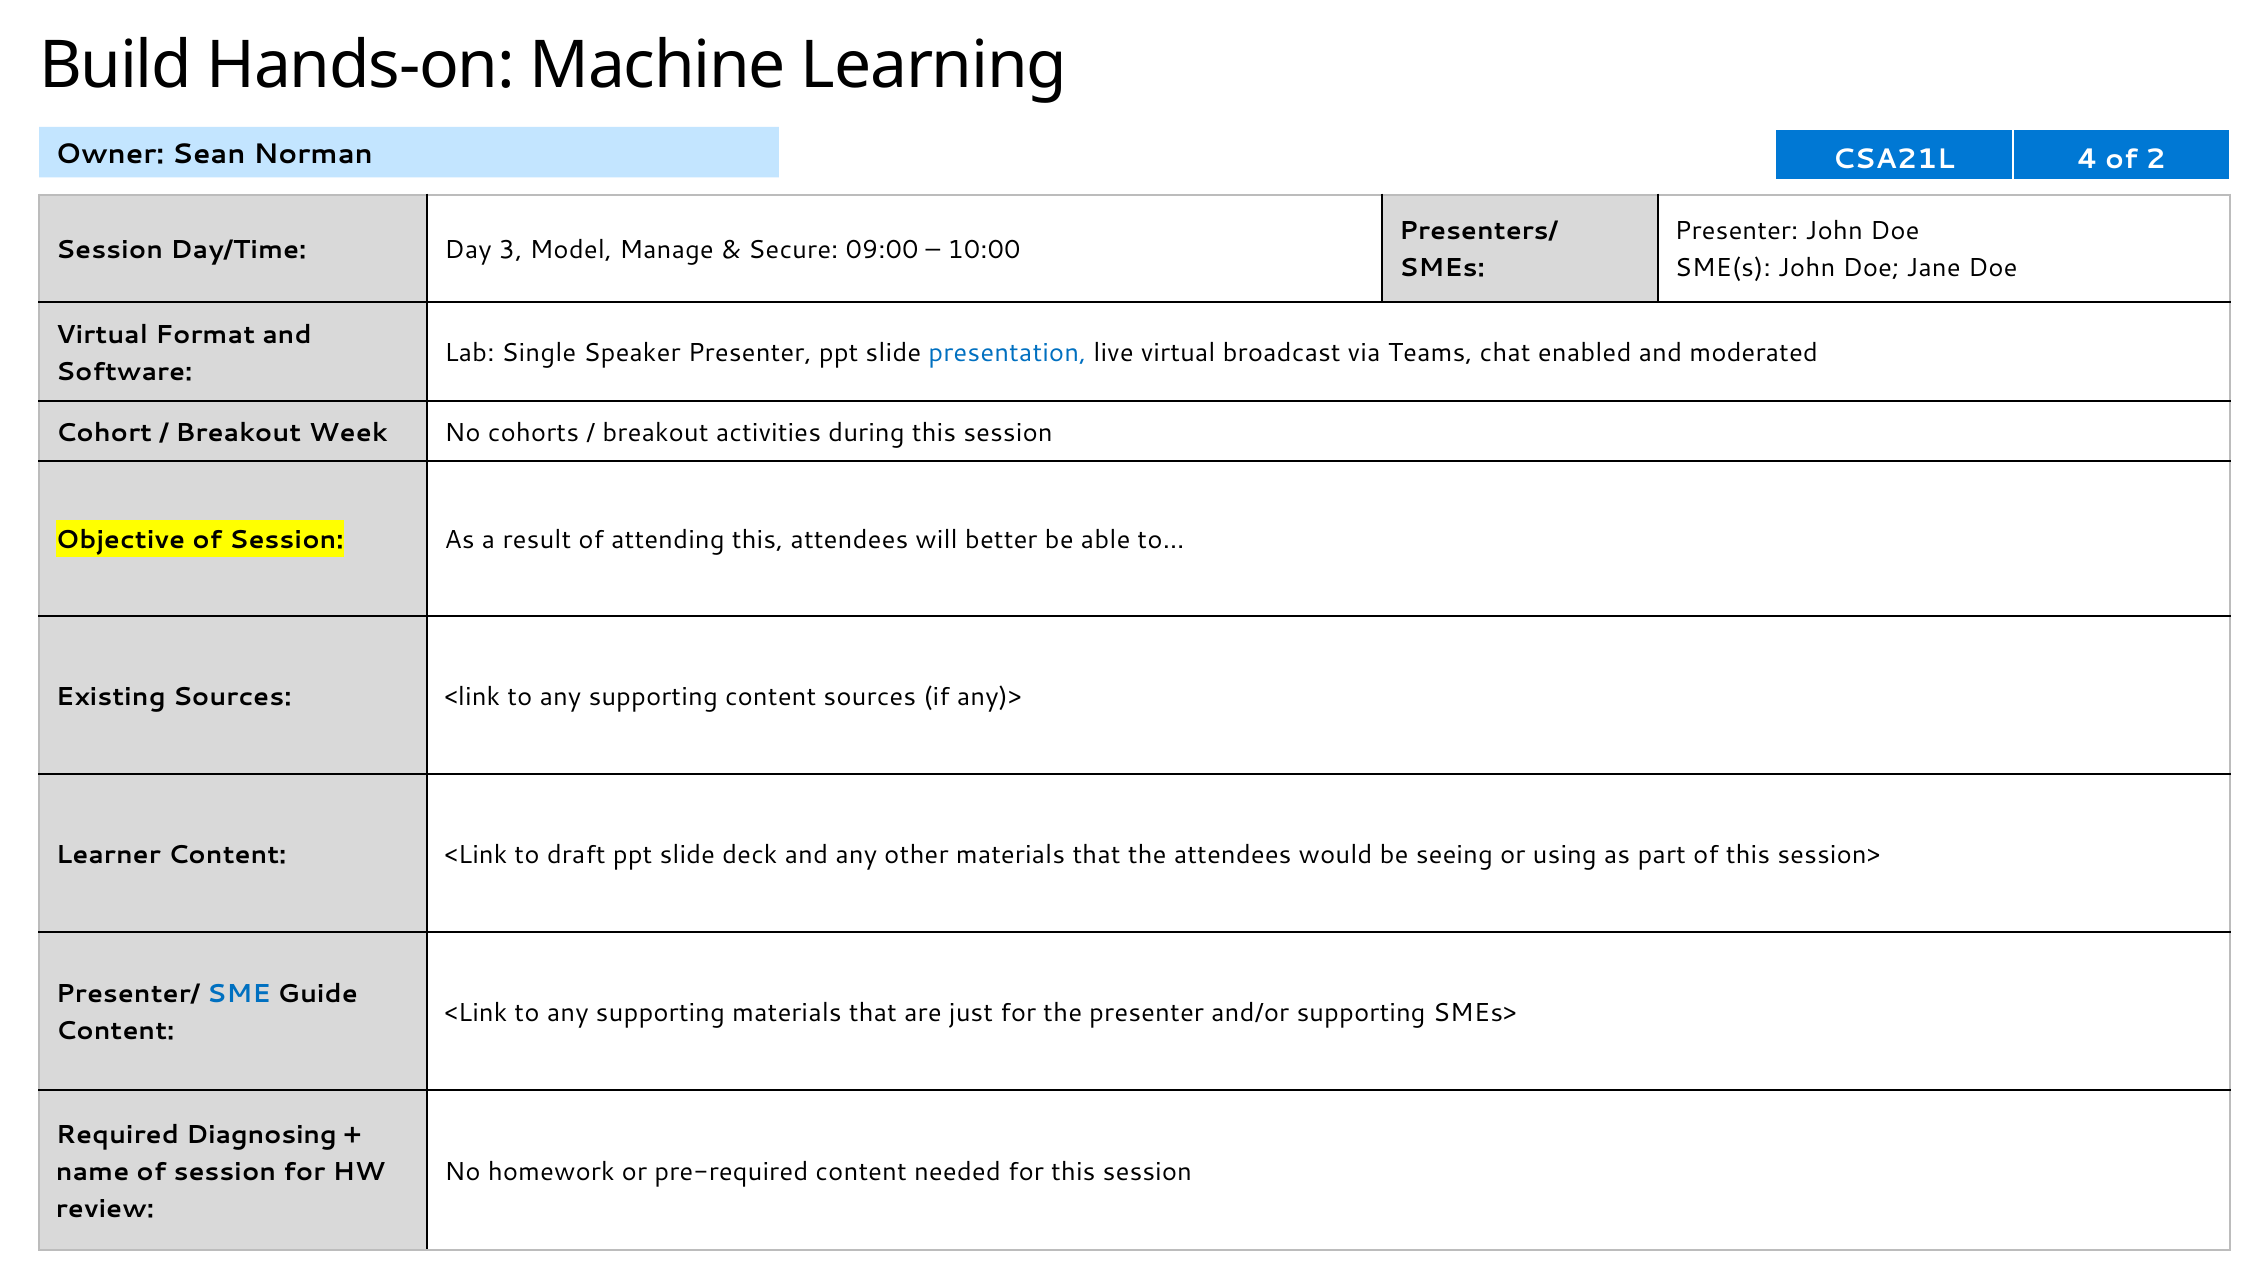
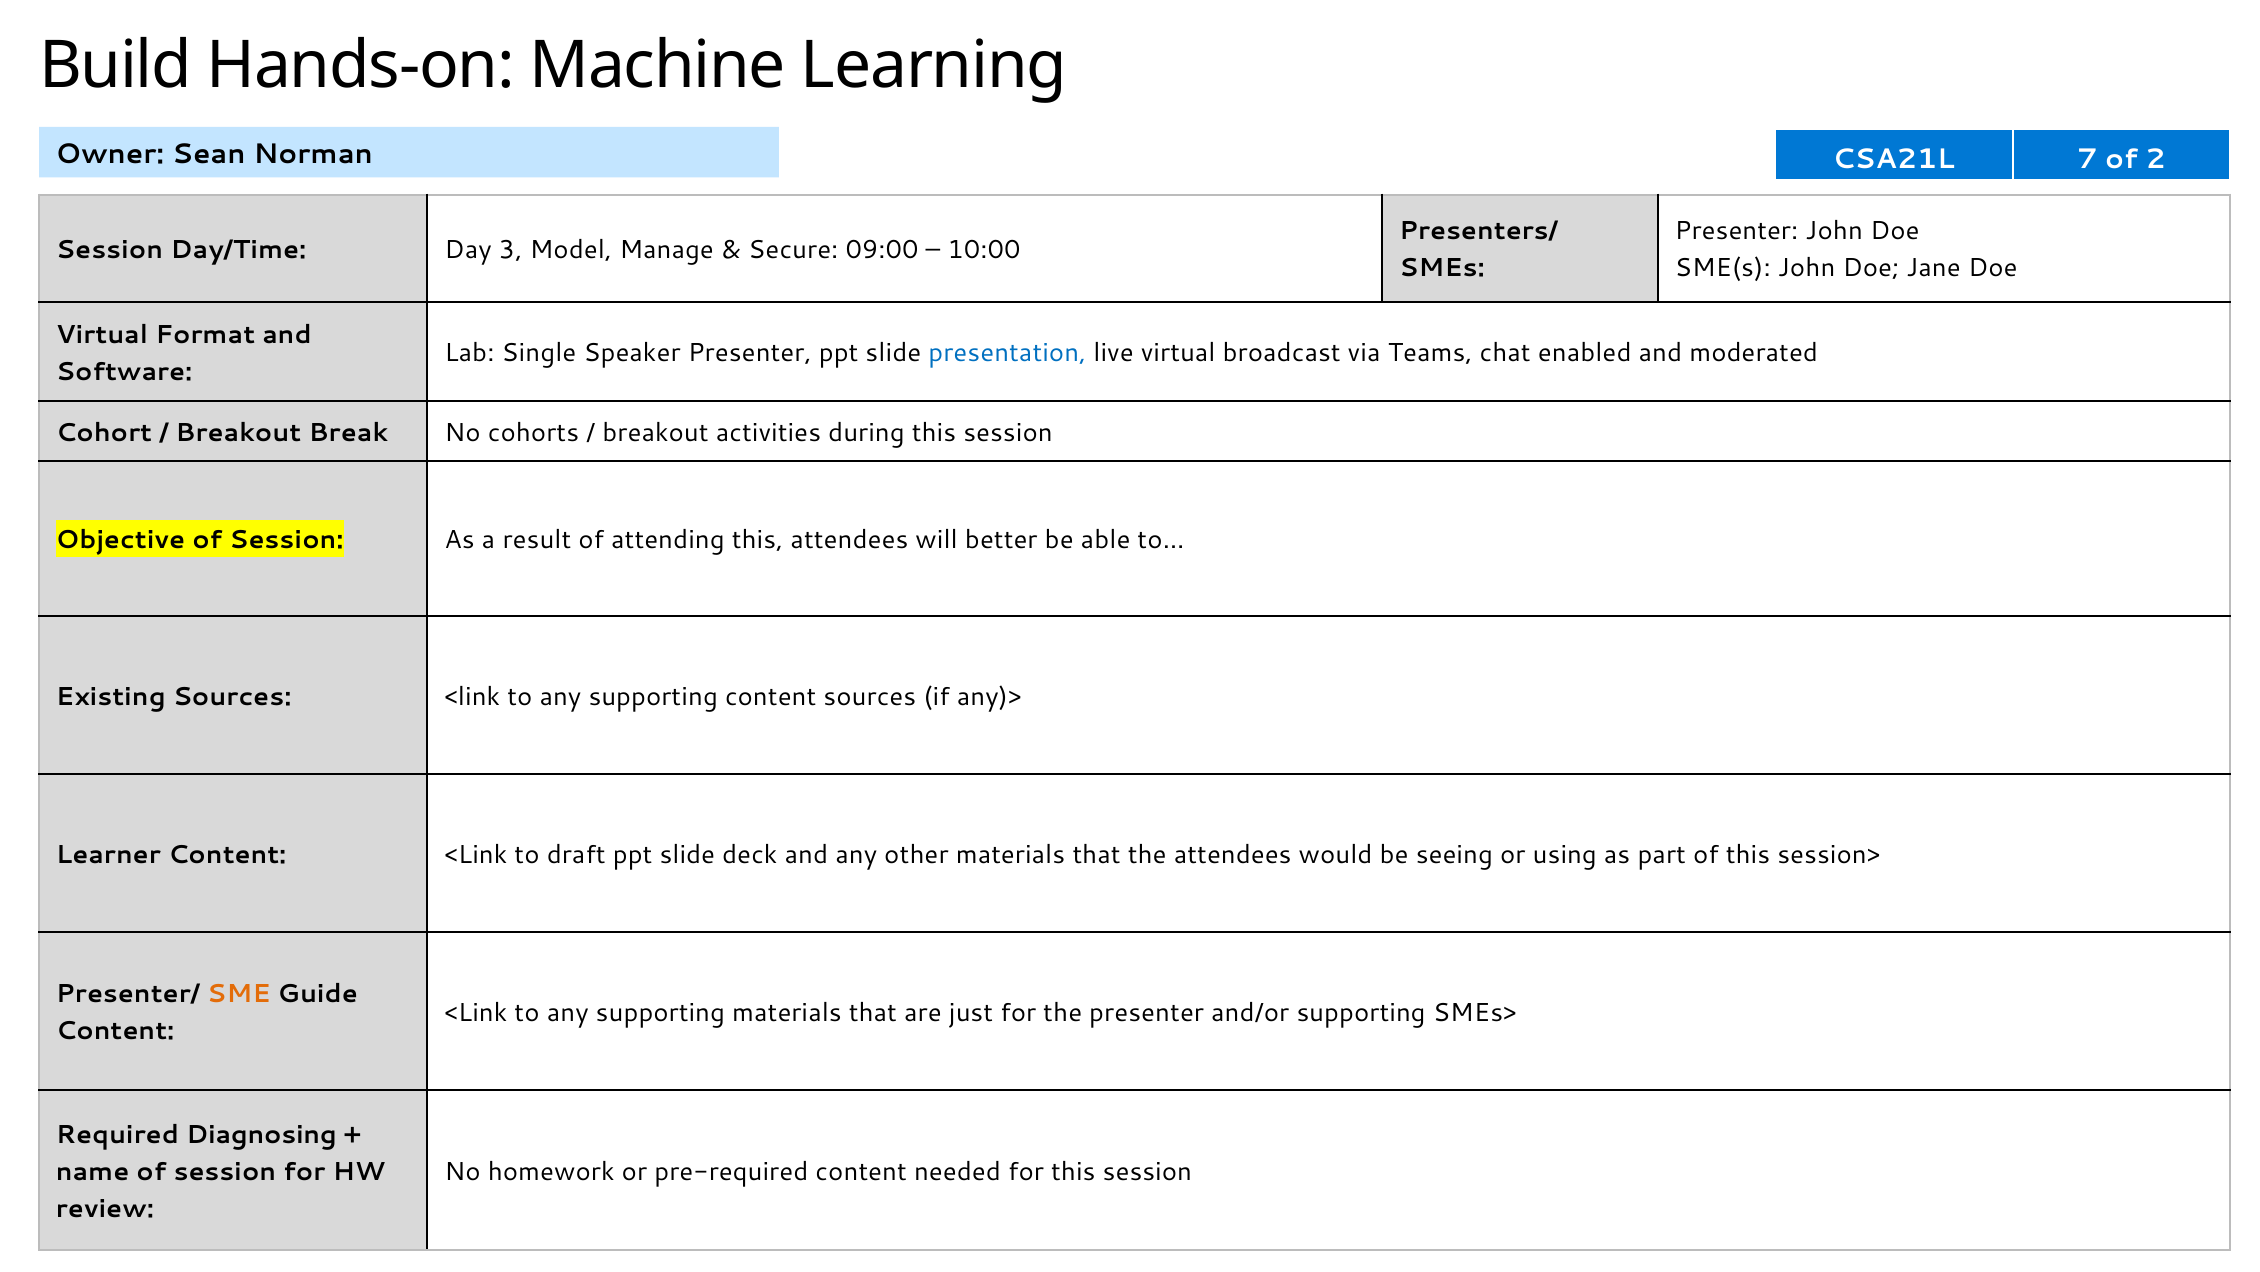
4: 4 -> 7
Week: Week -> Break
SME colour: blue -> orange
